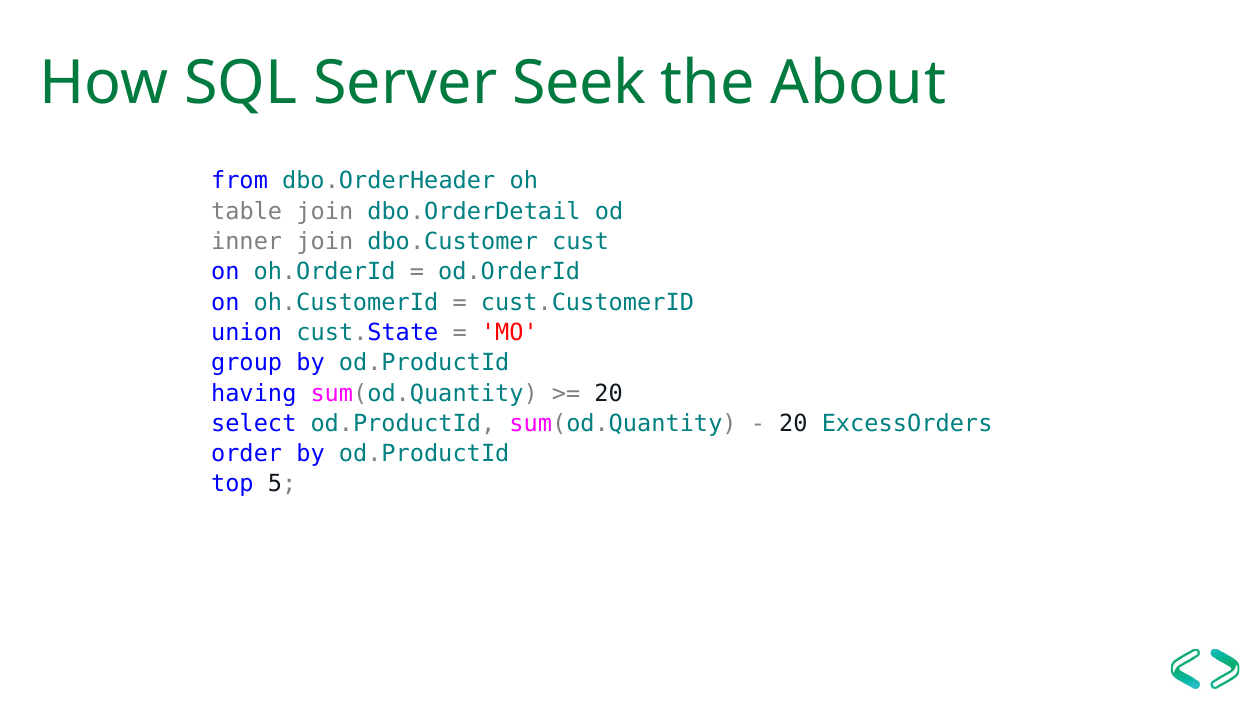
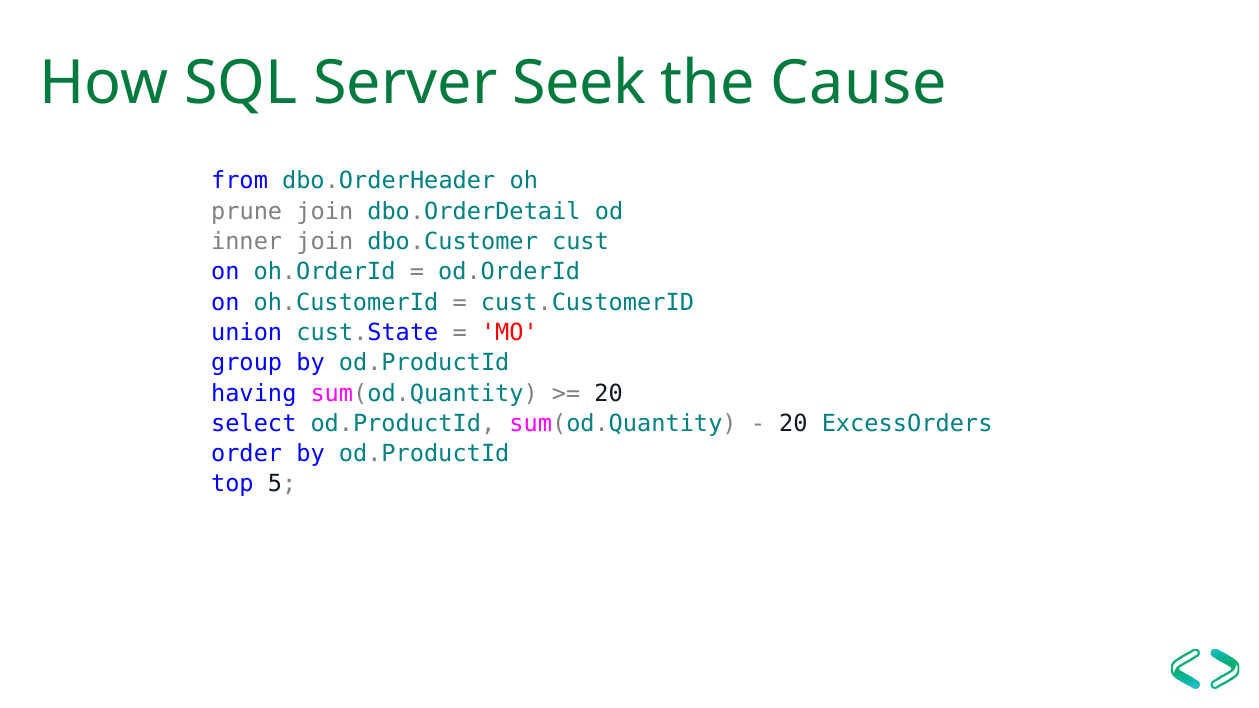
About: About -> Cause
table: table -> prune
